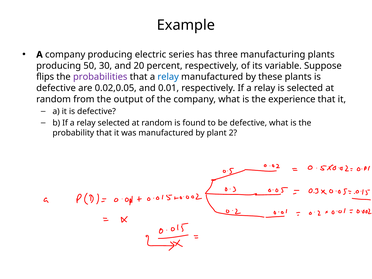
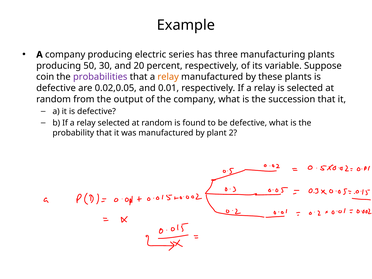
flips: flips -> coin
relay at (168, 77) colour: blue -> orange
experience: experience -> succession
